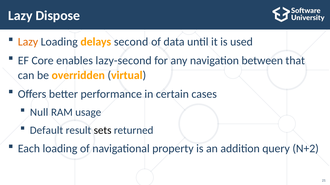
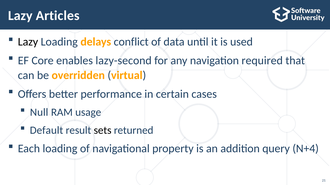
Dispose: Dispose -> Articles
Lazy at (28, 42) colour: orange -> black
second: second -> conflict
between: between -> required
N+2: N+2 -> N+4
